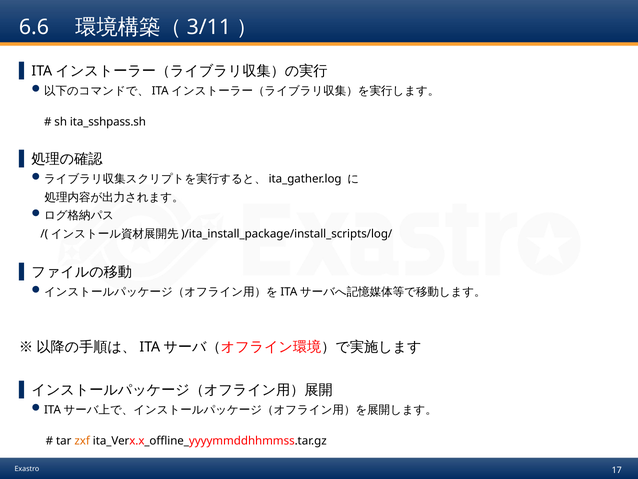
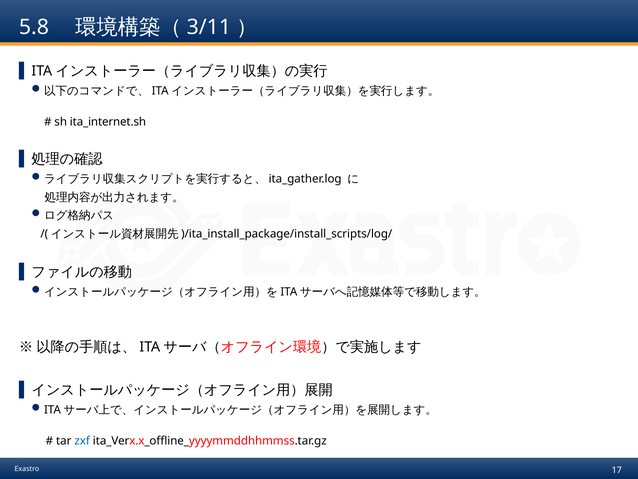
6.6: 6.6 -> 5.8
ita_sshpass.sh: ita_sshpass.sh -> ita_internet.sh
zxf colour: orange -> blue
